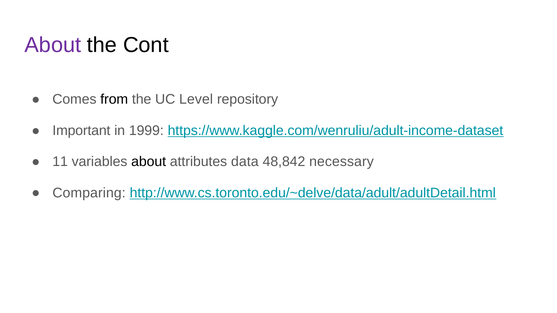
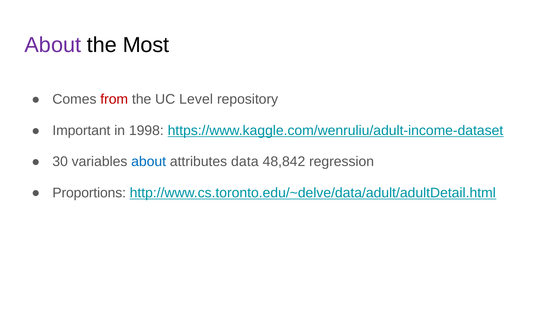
Cont: Cont -> Most
from colour: black -> red
1999: 1999 -> 1998
11: 11 -> 30
about at (149, 162) colour: black -> blue
necessary: necessary -> regression
Comparing: Comparing -> Proportions
